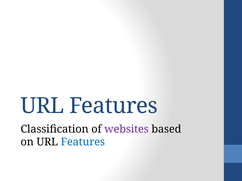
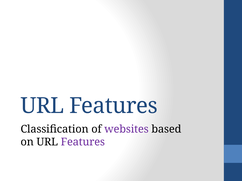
Features at (83, 142) colour: blue -> purple
